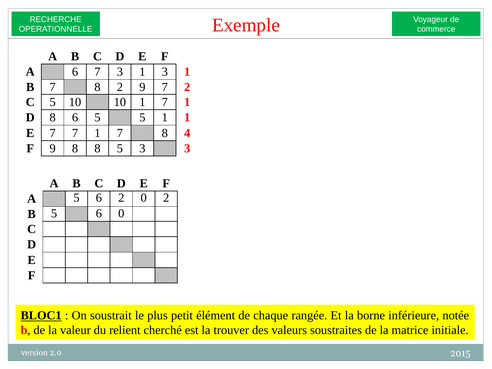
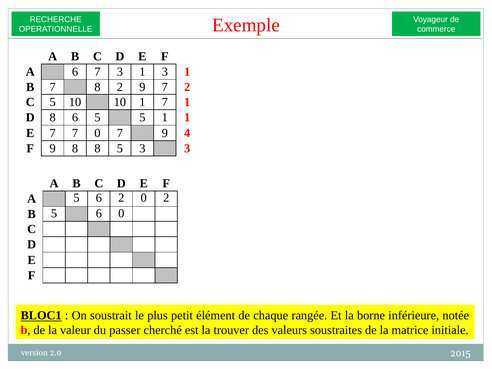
7 7 1: 1 -> 0
8 at (165, 133): 8 -> 9
relient: relient -> passer
